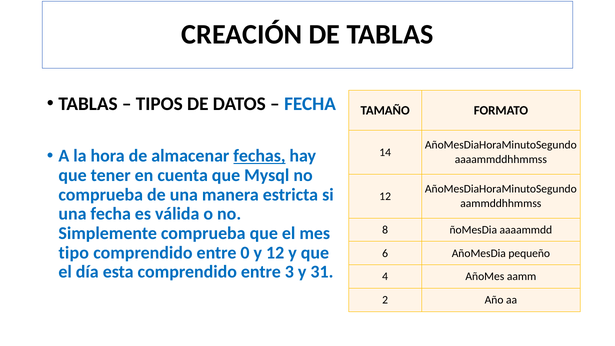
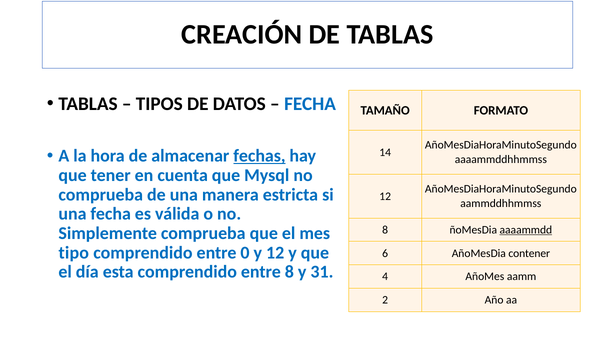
aaaammdd underline: none -> present
pequeño: pequeño -> contener
entre 3: 3 -> 8
